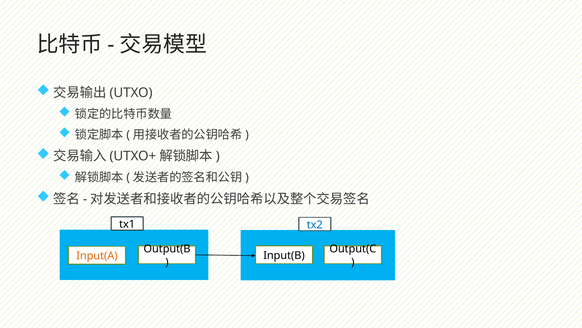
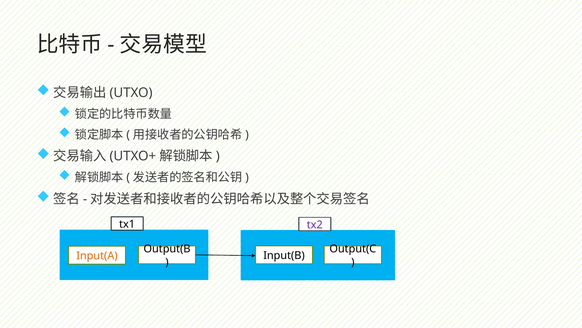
tx2 colour: blue -> purple
